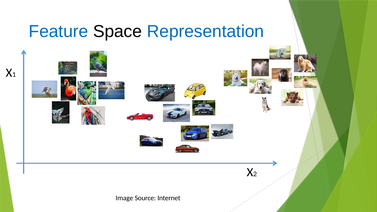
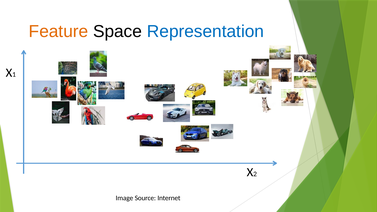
Feature colour: blue -> orange
